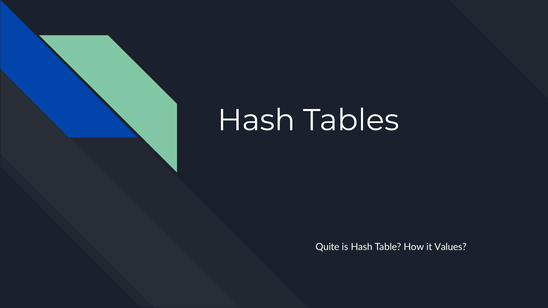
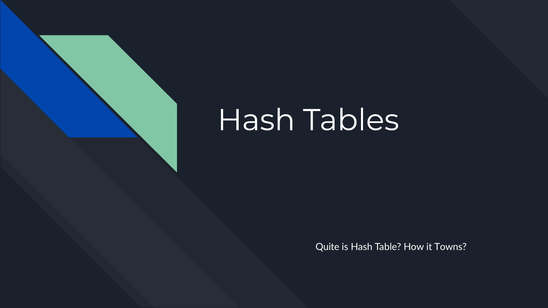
Values: Values -> Towns
